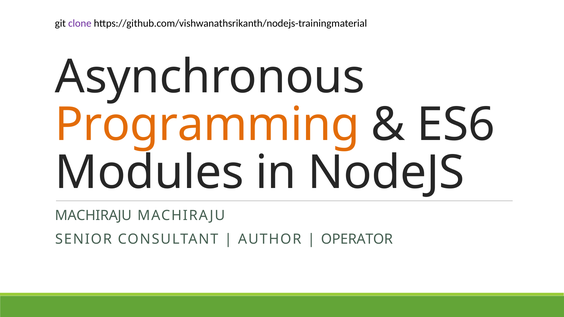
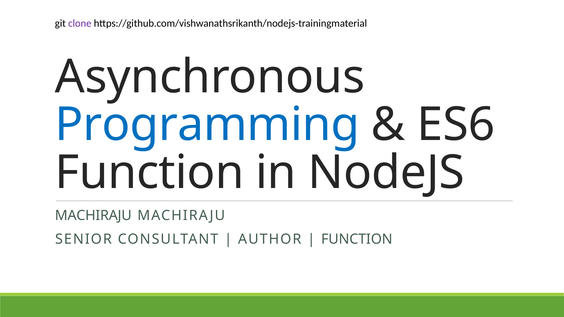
Programming colour: orange -> blue
Modules at (149, 173): Modules -> Function
OPERATOR at (357, 239): OPERATOR -> FUNCTION
